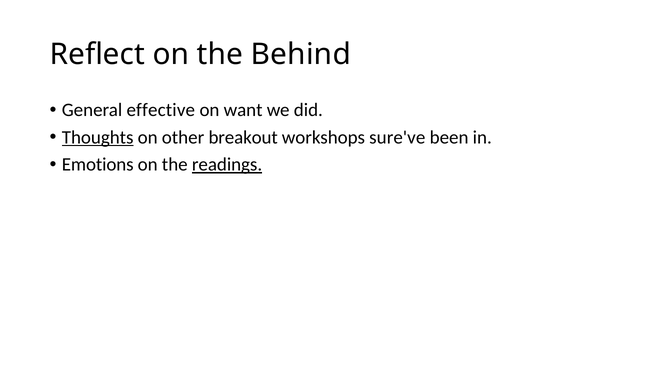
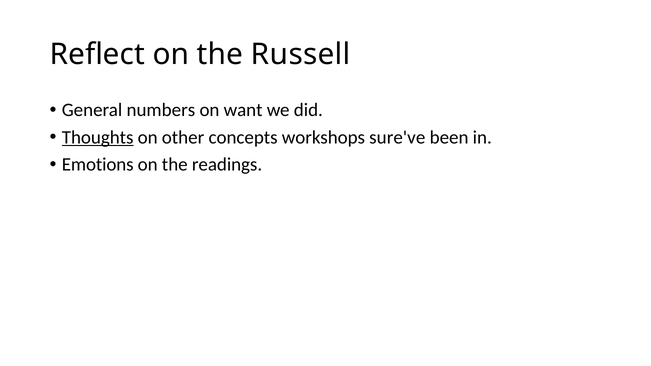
Behind: Behind -> Russell
effective: effective -> numbers
breakout: breakout -> concepts
readings underline: present -> none
